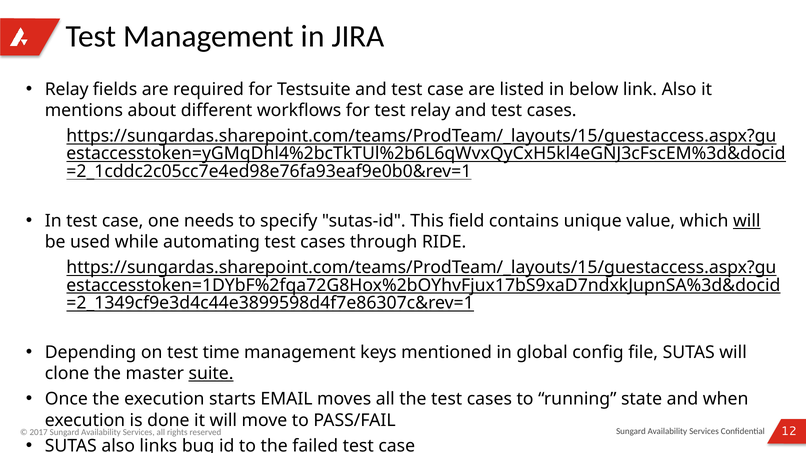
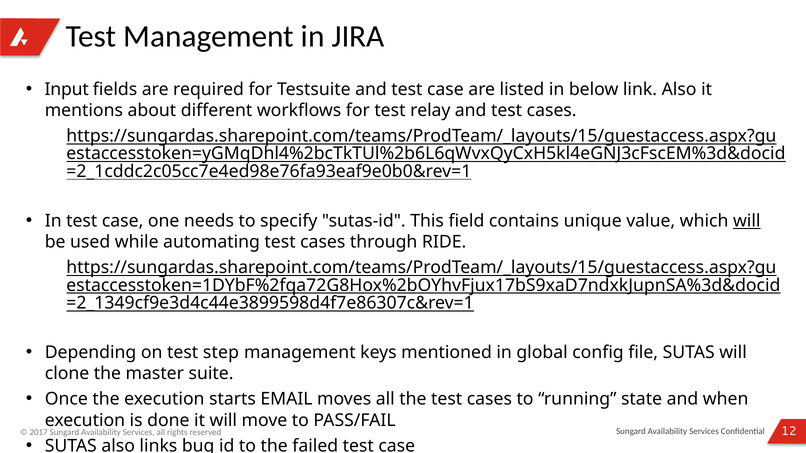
Relay at (67, 89): Relay -> Input
time: time -> step
suite underline: present -> none
